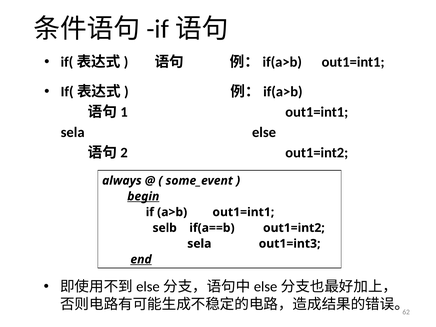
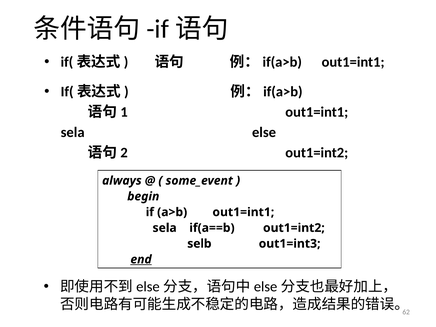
begin underline: present -> none
selb at (165, 228): selb -> sela
sela at (199, 244): sela -> selb
